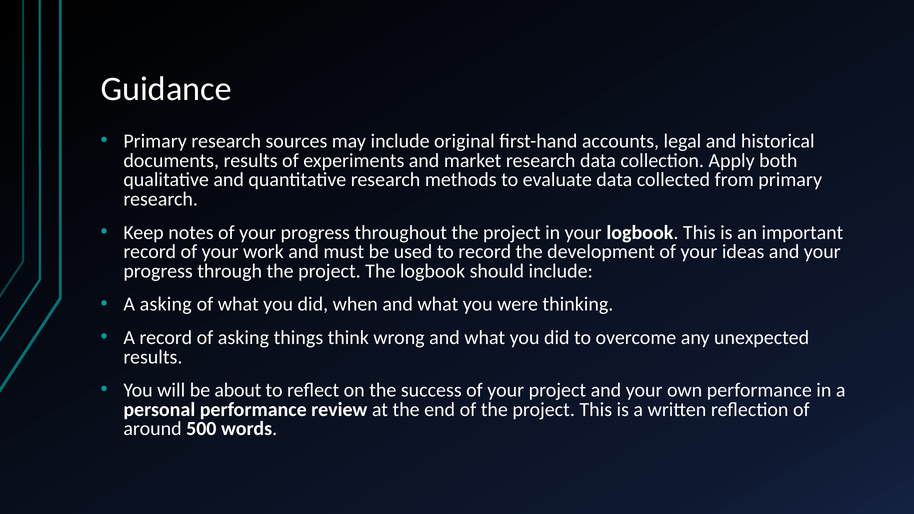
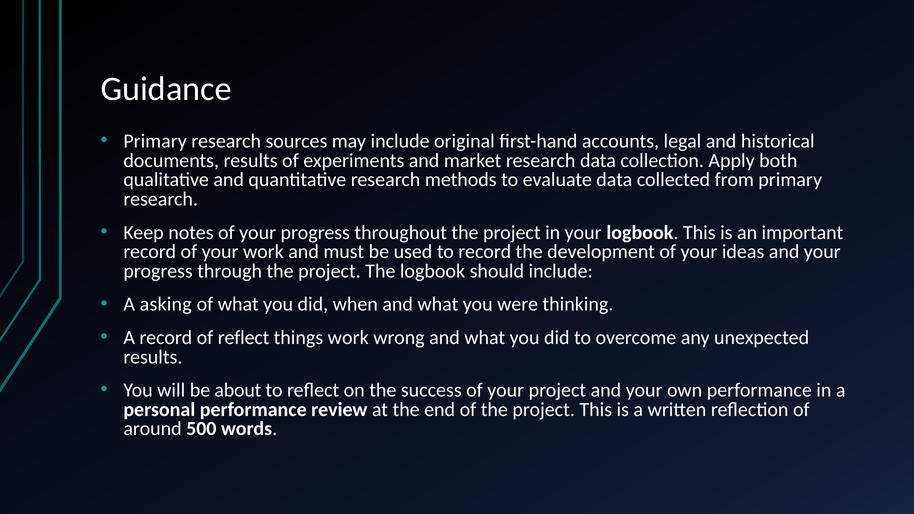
of asking: asking -> reflect
things think: think -> work
